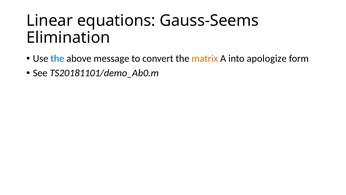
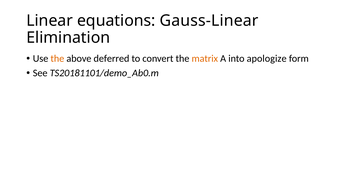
Gauss-Seems: Gauss-Seems -> Gauss-Linear
the at (57, 58) colour: blue -> orange
message: message -> deferred
